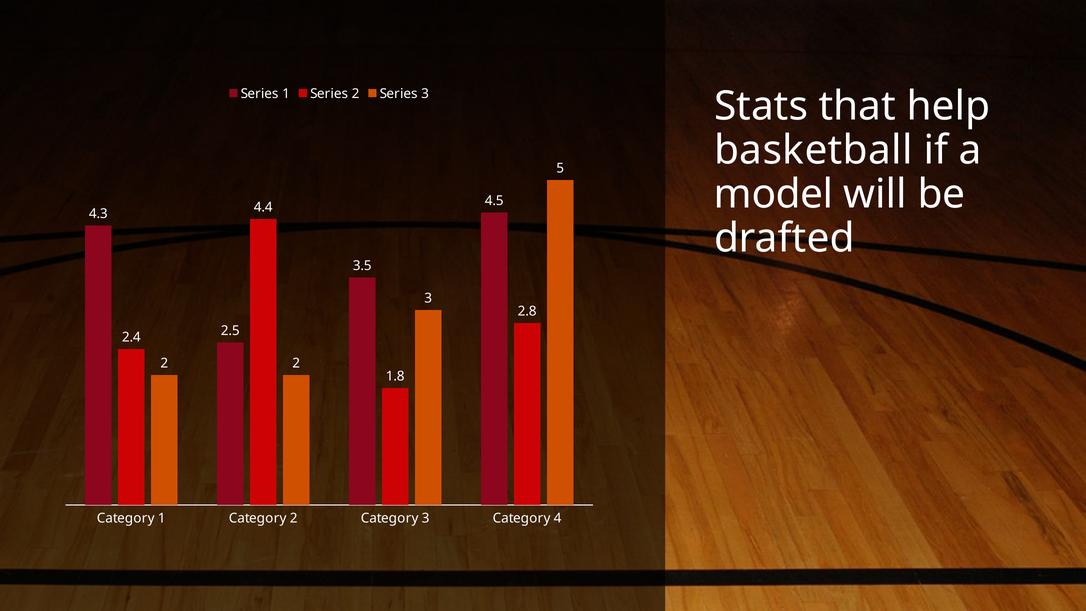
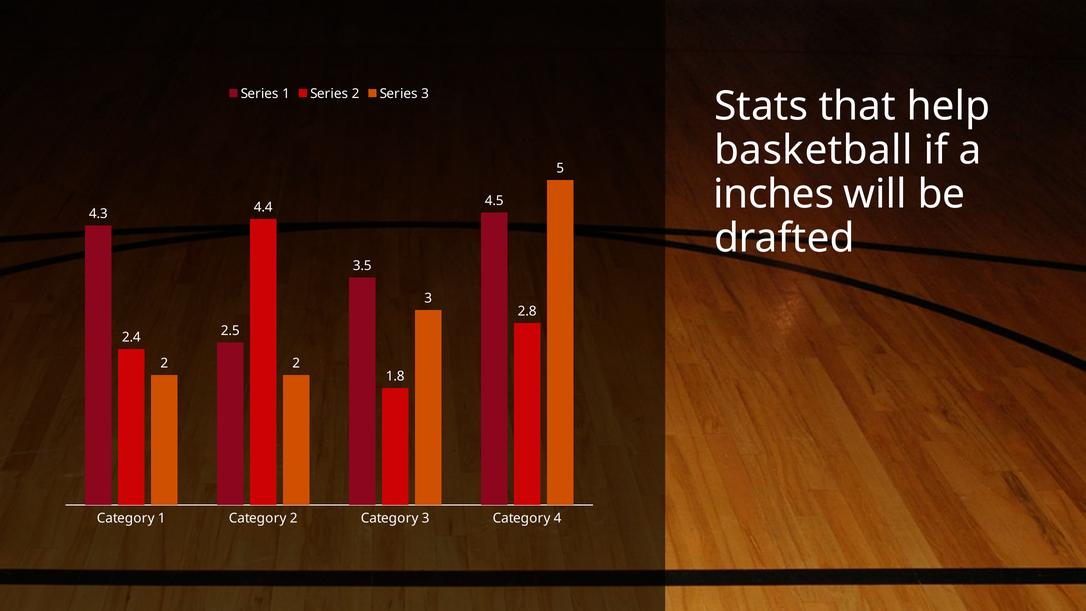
model: model -> inches
